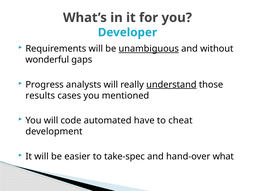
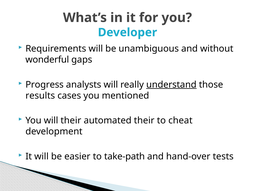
unambiguous underline: present -> none
will code: code -> their
automated have: have -> their
take-spec: take-spec -> take-path
what: what -> tests
